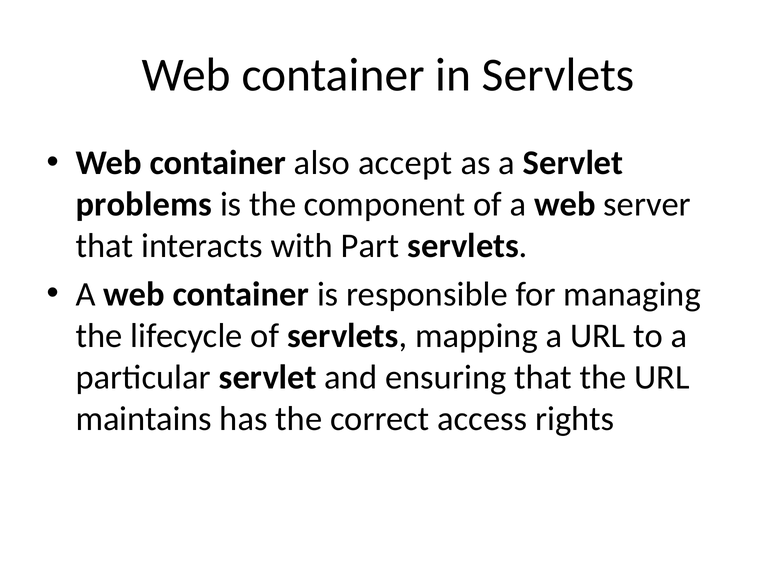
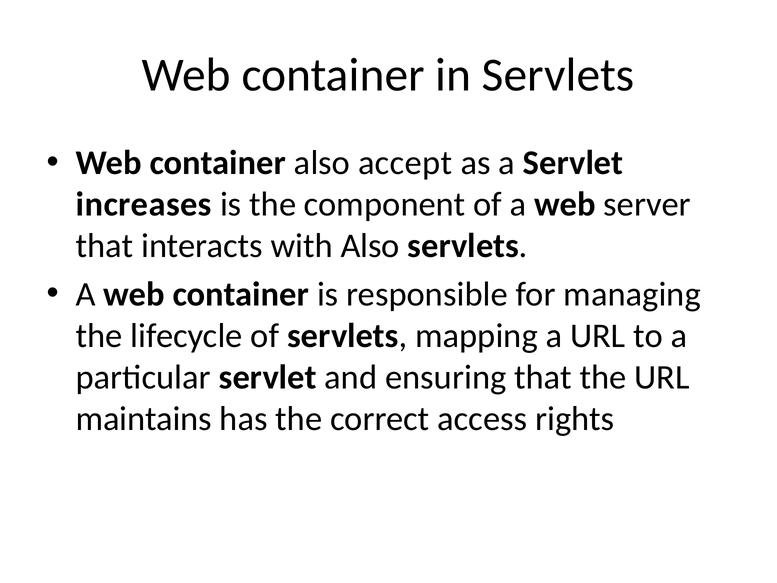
problems: problems -> increases
with Part: Part -> Also
